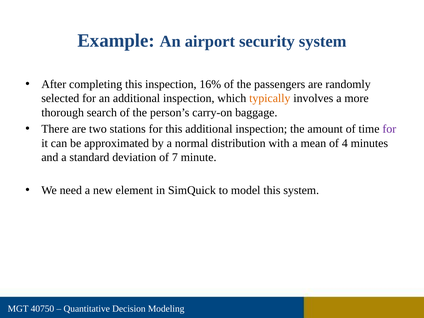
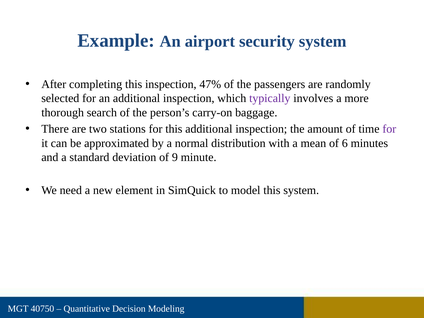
16%: 16% -> 47%
typically colour: orange -> purple
4: 4 -> 6
7: 7 -> 9
